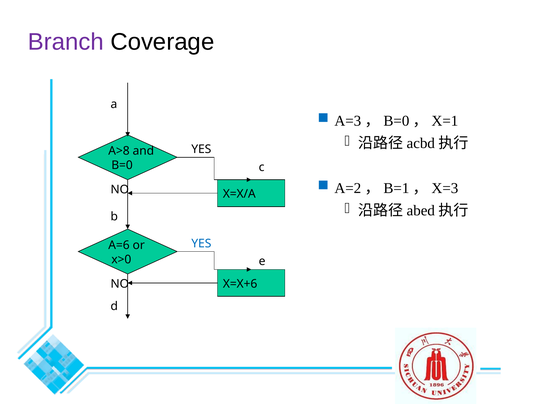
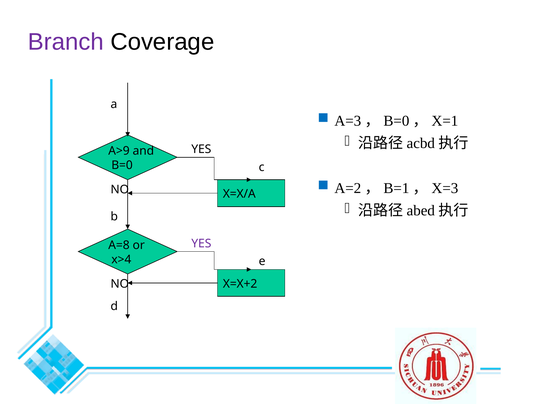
A>8: A>8 -> A>9
YES at (201, 244) colour: blue -> purple
A=6: A=6 -> A=8
x>0: x>0 -> x>4
X=X+6: X=X+6 -> X=X+2
